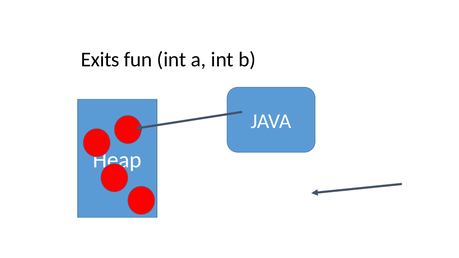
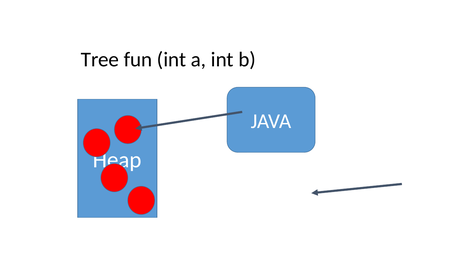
Exits: Exits -> Tree
